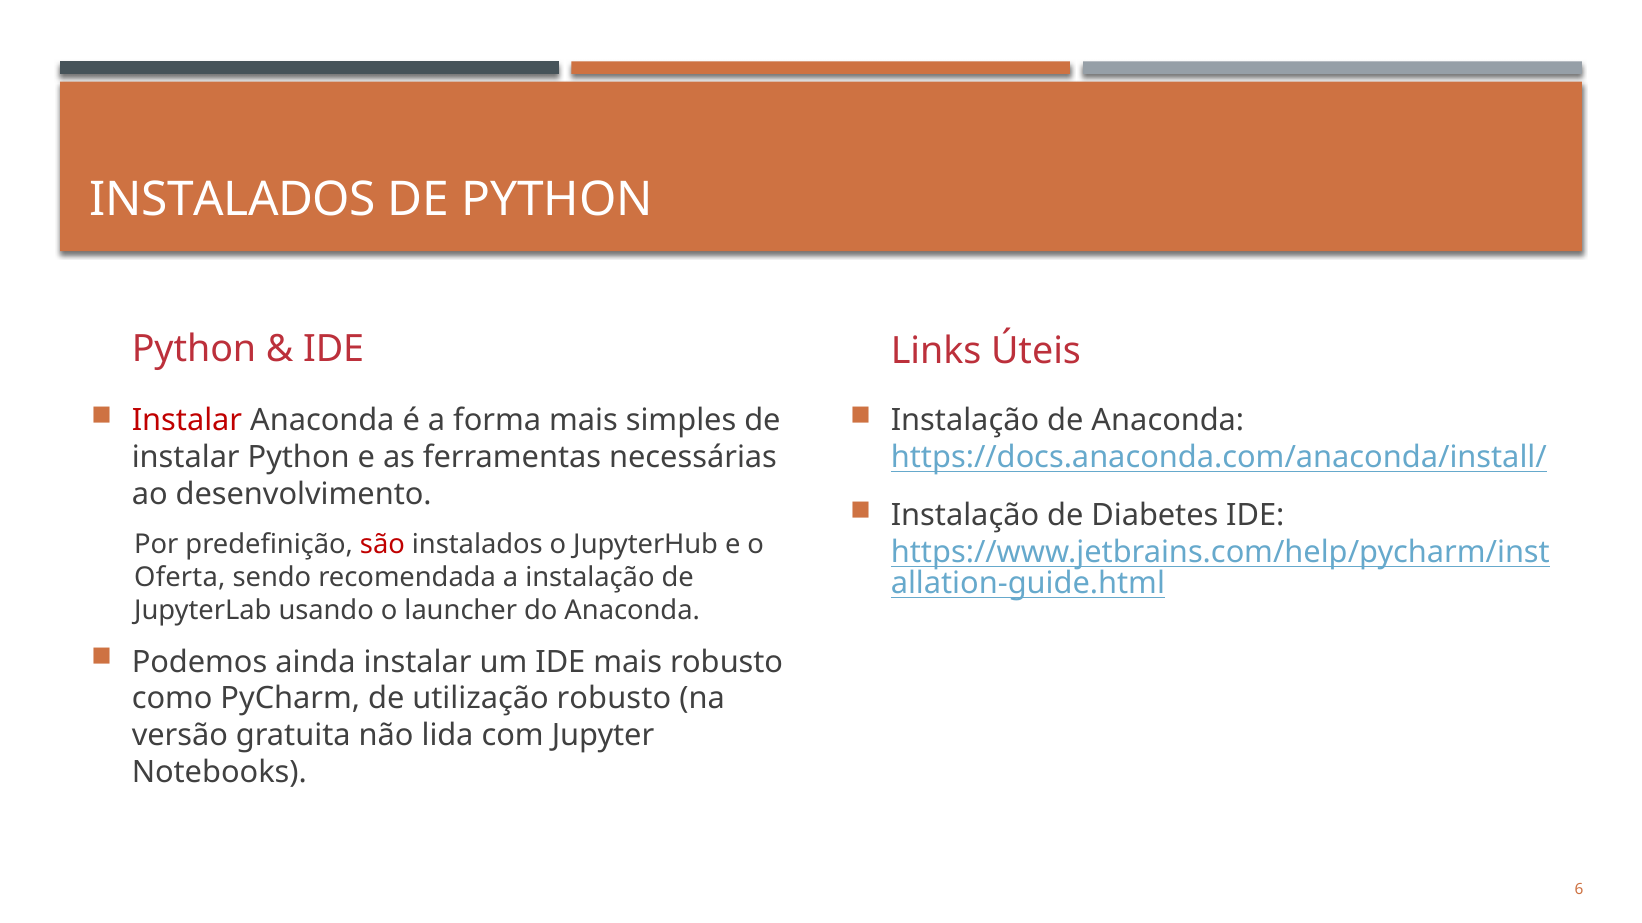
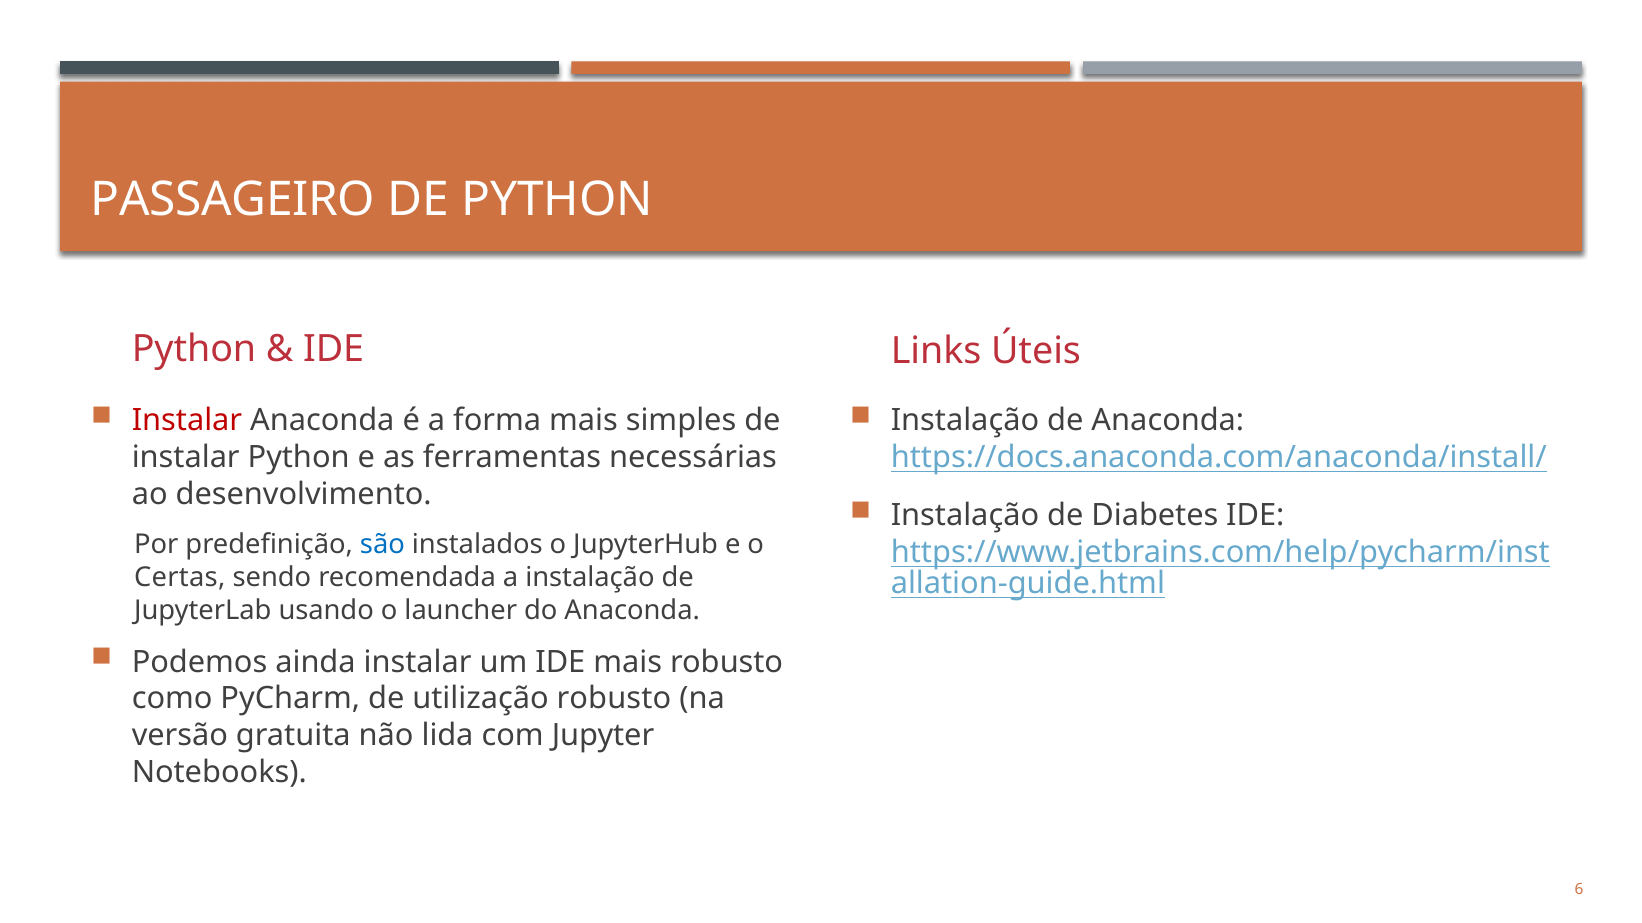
INSTALADOS at (233, 200): INSTALADOS -> PASSAGEIRO
são colour: red -> blue
Oferta: Oferta -> Certas
